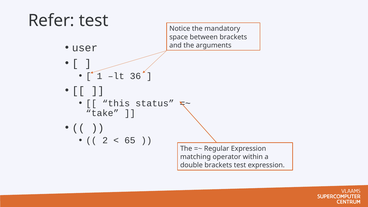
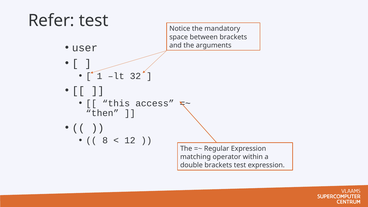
36: 36 -> 32
status: status -> access
take: take -> then
2: 2 -> 8
65: 65 -> 12
